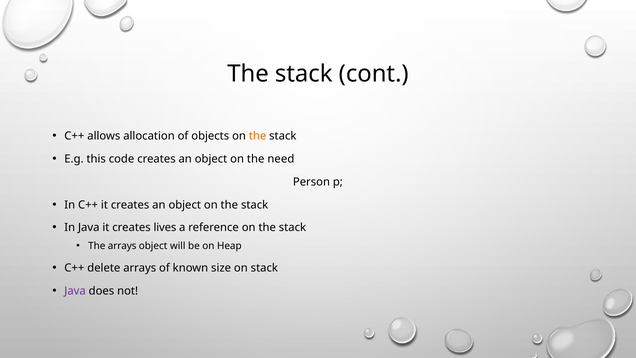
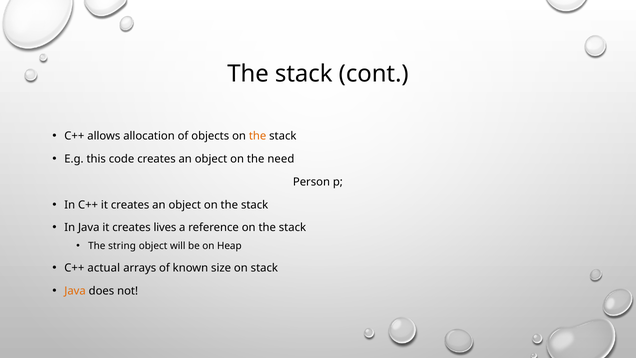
The arrays: arrays -> string
delete: delete -> actual
Java at (75, 291) colour: purple -> orange
